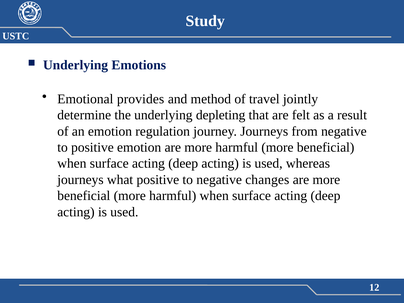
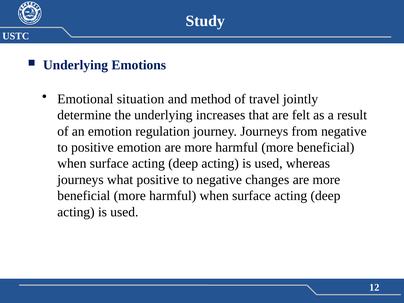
provides: provides -> situation
depleting: depleting -> increases
